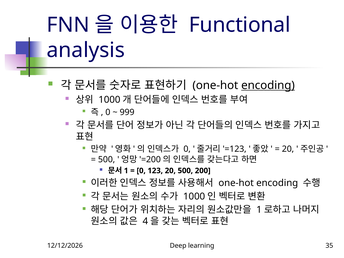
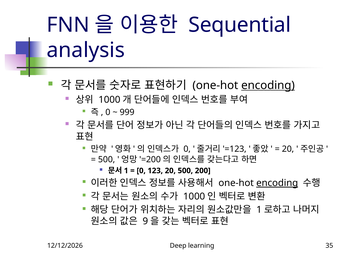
Functional: Functional -> Sequential
encoding at (277, 183) underline: none -> present
4: 4 -> 9
